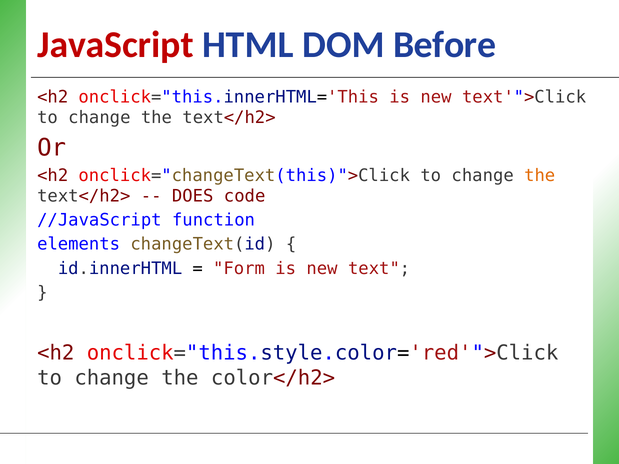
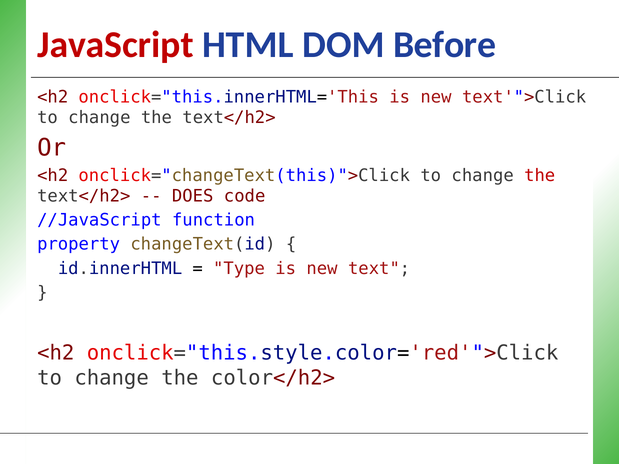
the at (540, 176) colour: orange -> red
elements: elements -> property
Form: Form -> Type
